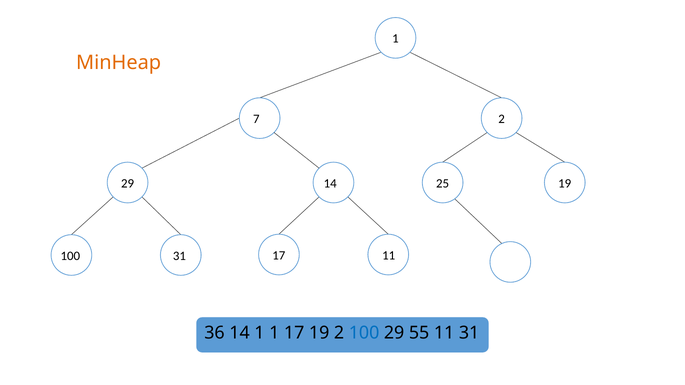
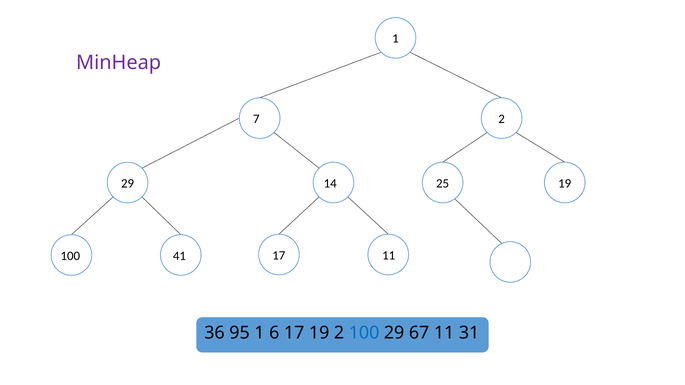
MinHeap colour: orange -> purple
100 31: 31 -> 41
36 14: 14 -> 95
1 1: 1 -> 6
55: 55 -> 67
